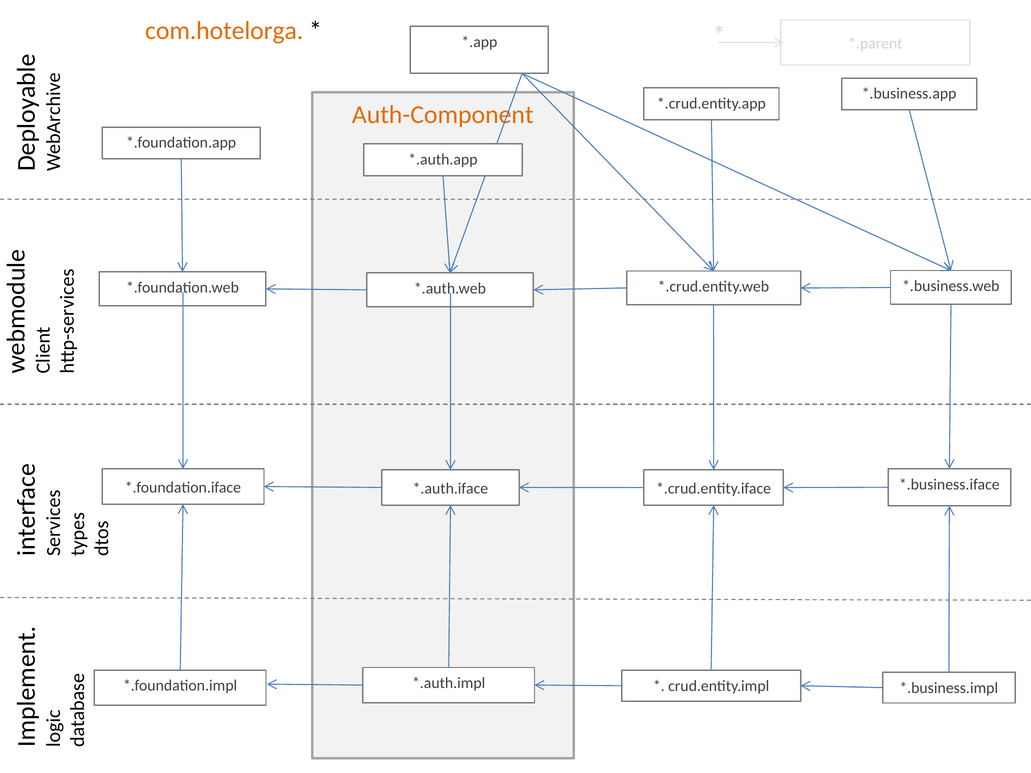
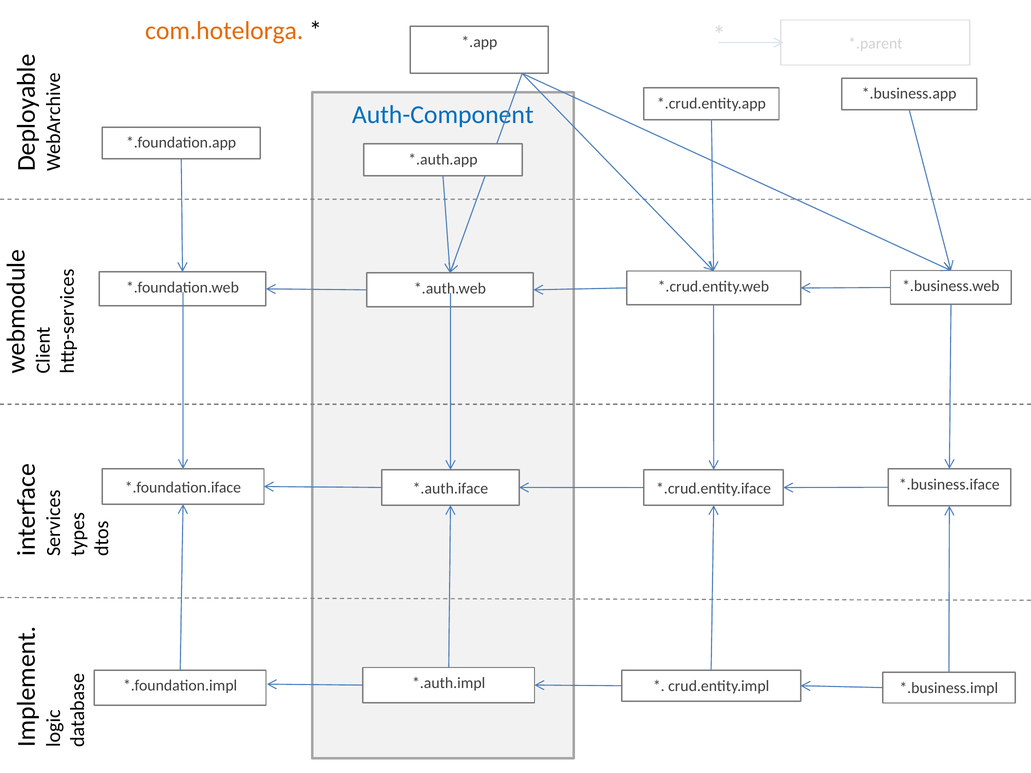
Auth-Component colour: orange -> blue
